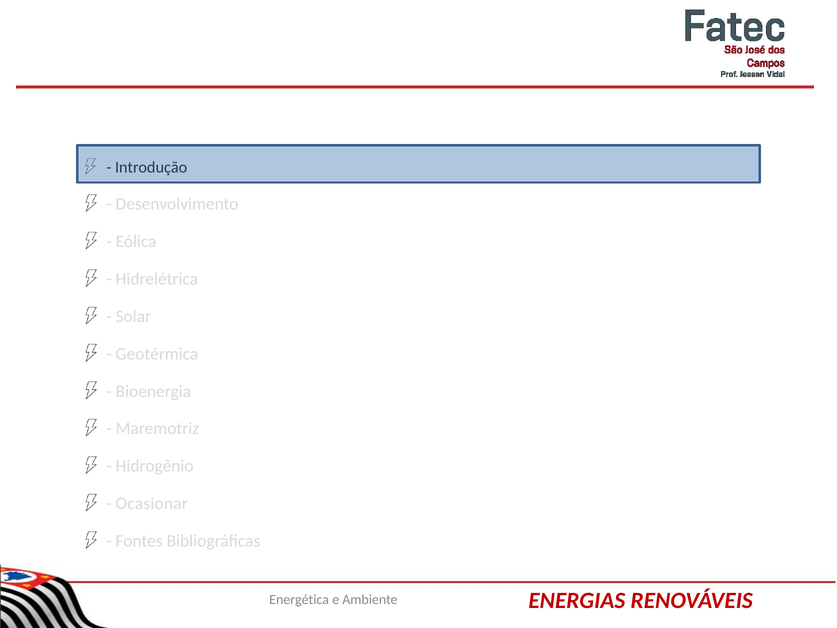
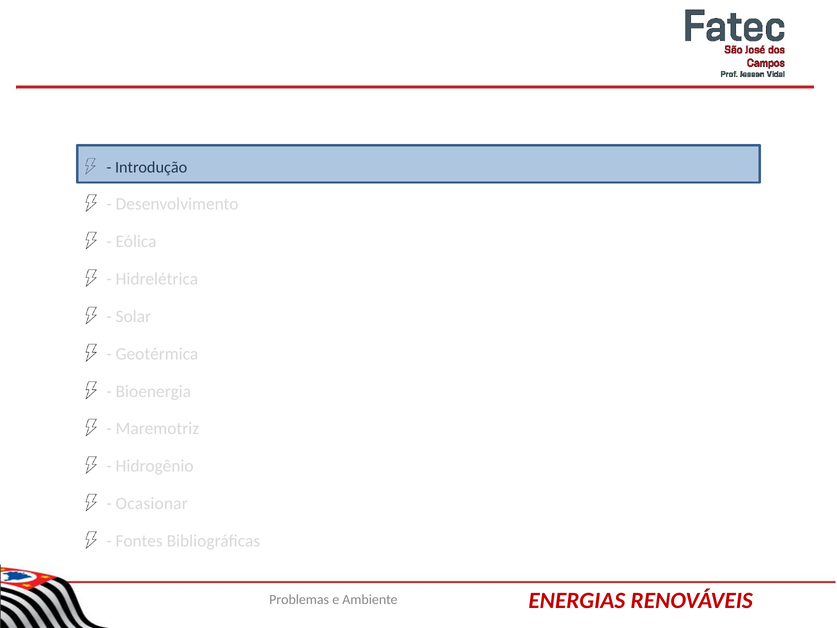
Energética: Energética -> Problemas
